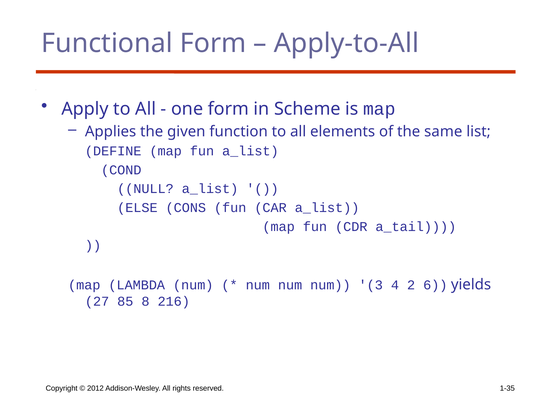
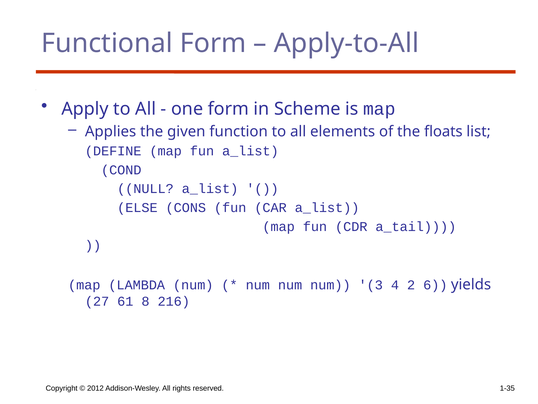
same: same -> floats
85: 85 -> 61
